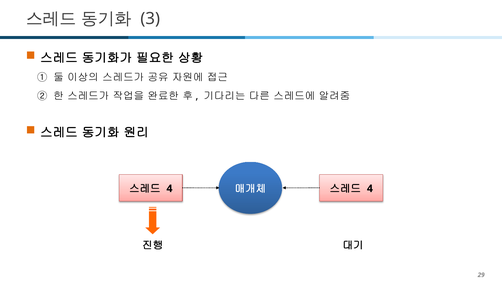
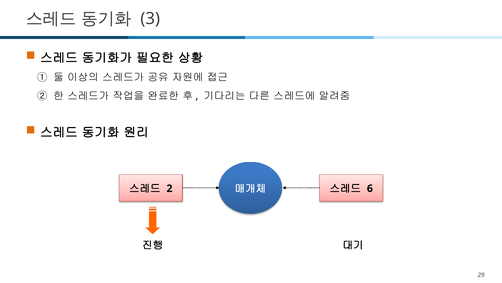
4 at (169, 188): 4 -> 2
4 at (370, 188): 4 -> 6
